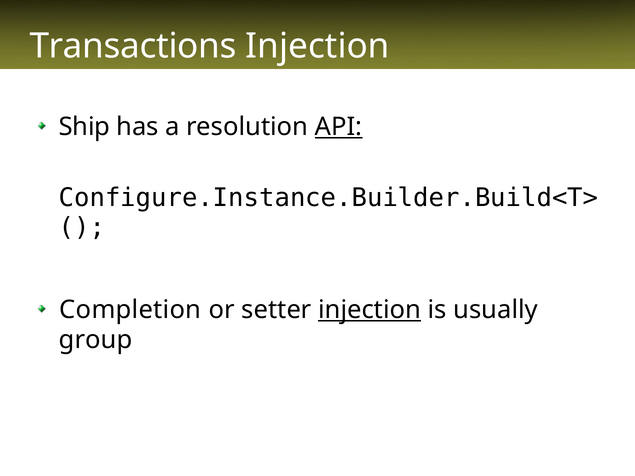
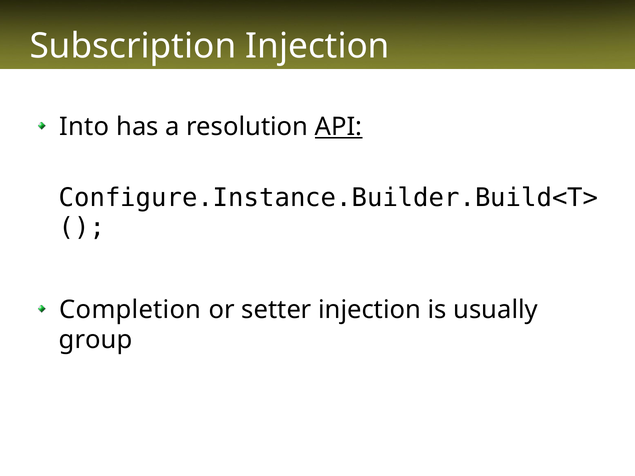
Transactions: Transactions -> Subscription
Ship: Ship -> Into
injection at (370, 310) underline: present -> none
